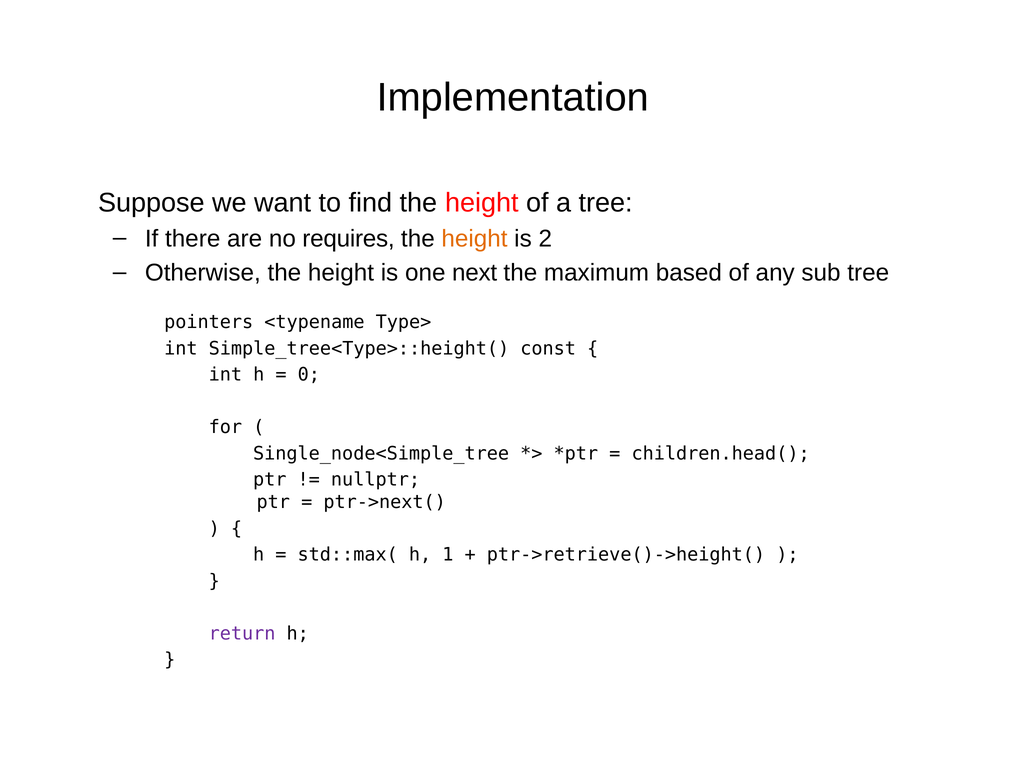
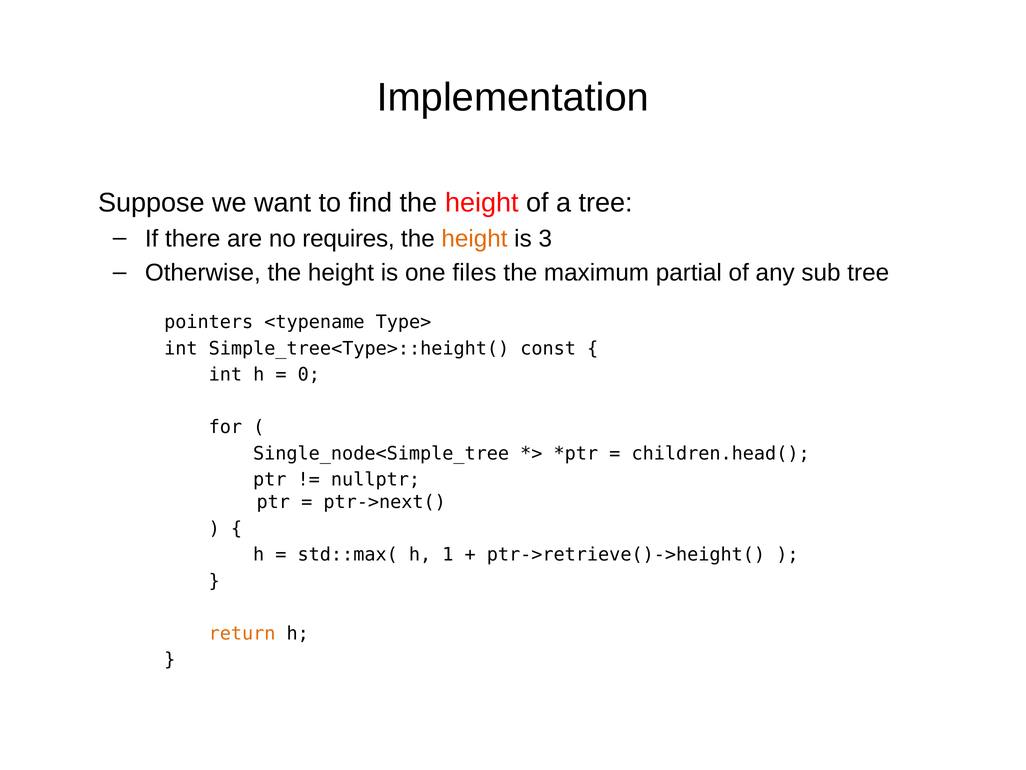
2: 2 -> 3
next: next -> files
based: based -> partial
return colour: purple -> orange
